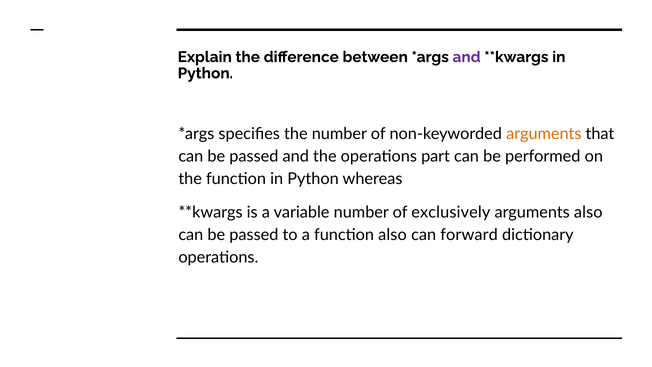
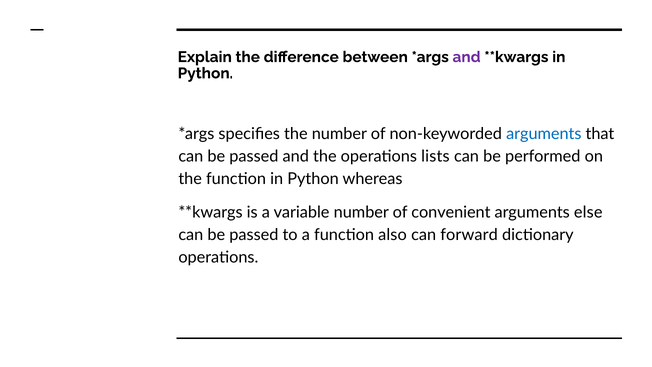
arguments at (544, 134) colour: orange -> blue
part: part -> lists
exclusively: exclusively -> convenient
arguments also: also -> else
